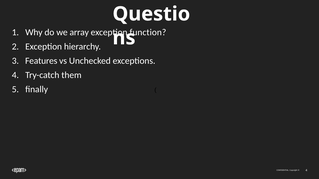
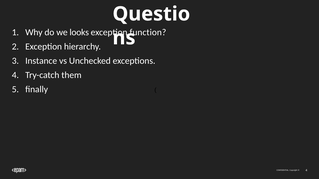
array: array -> looks
Features: Features -> Instance
